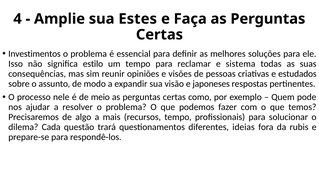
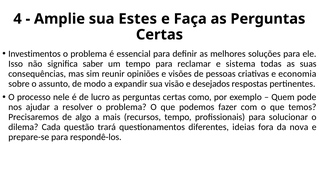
estilo: estilo -> saber
estudados: estudados -> economia
japoneses: japoneses -> desejados
meio: meio -> lucro
rubis: rubis -> nova
